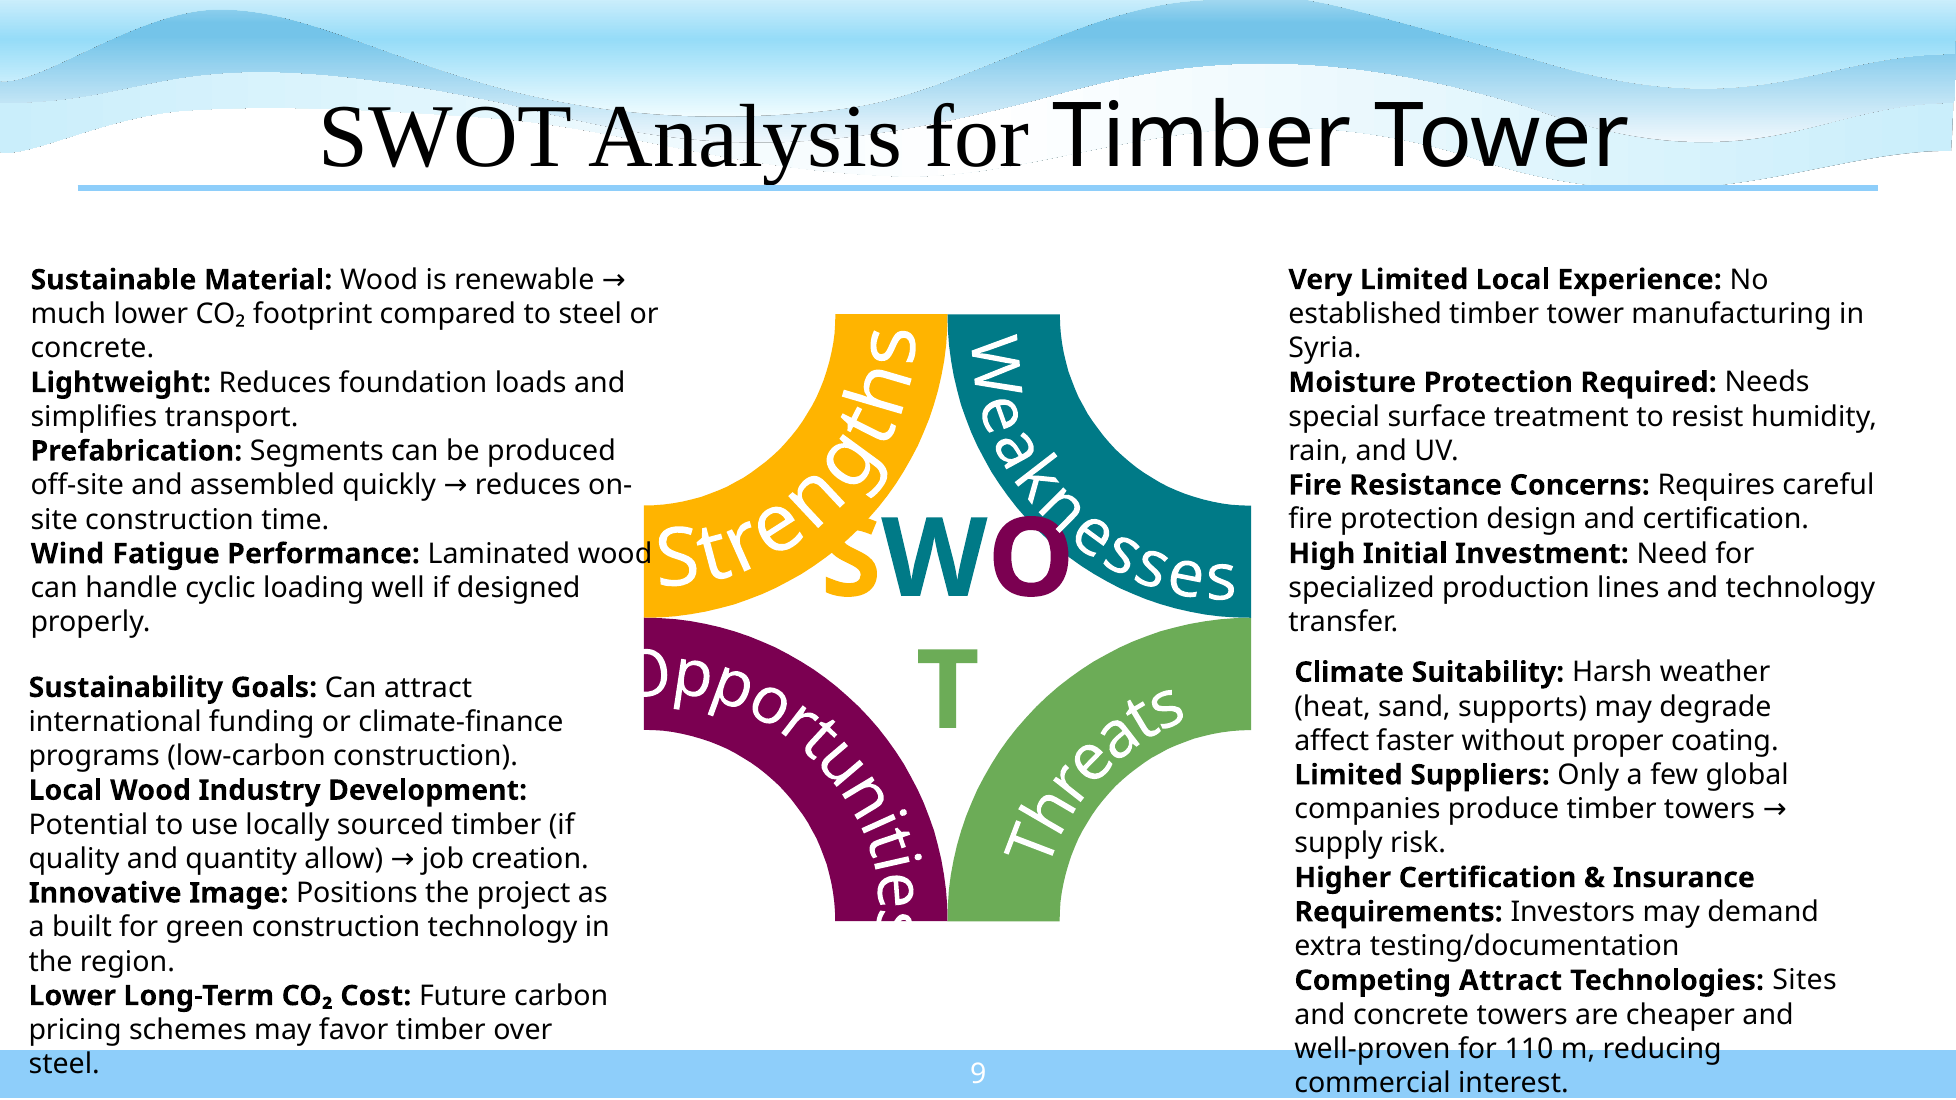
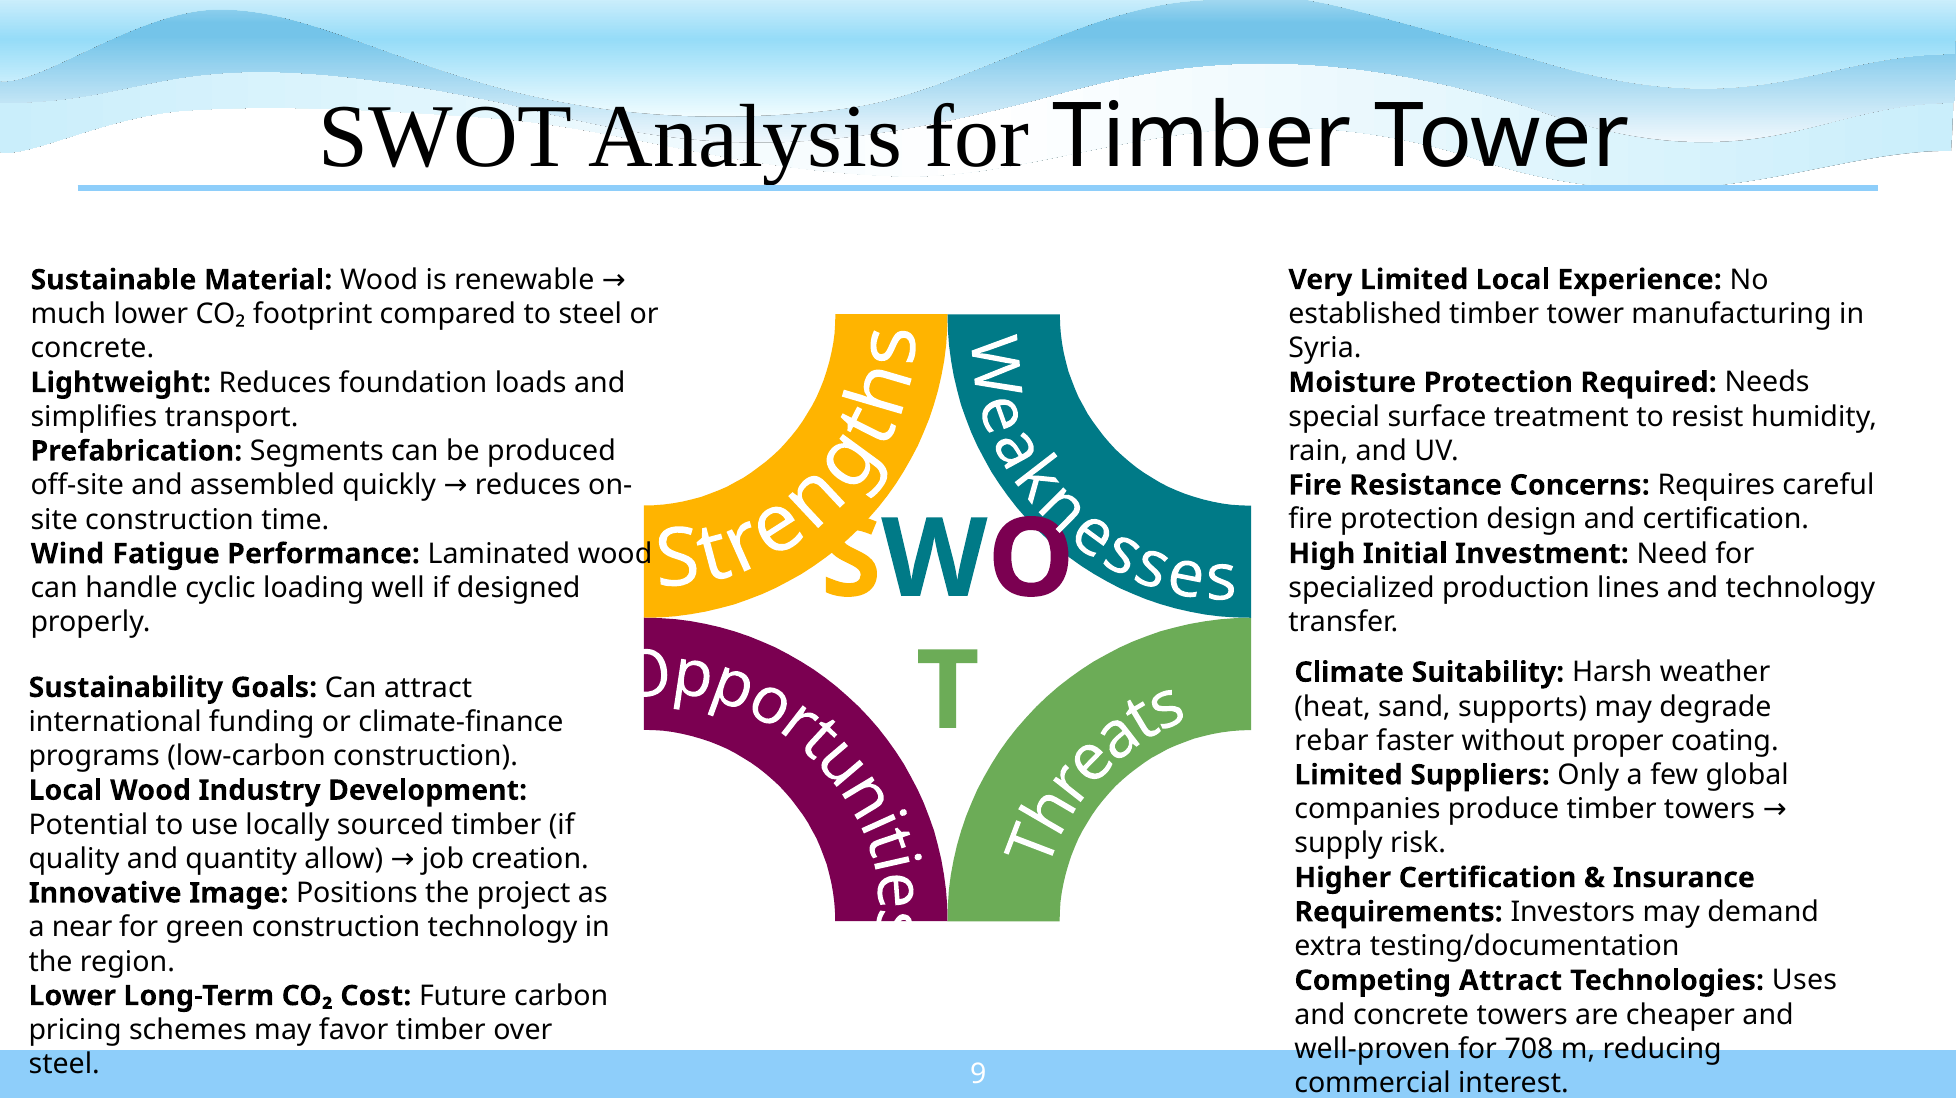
affect: affect -> rebar
built: built -> near
Sites: Sites -> Uses
110: 110 -> 708
